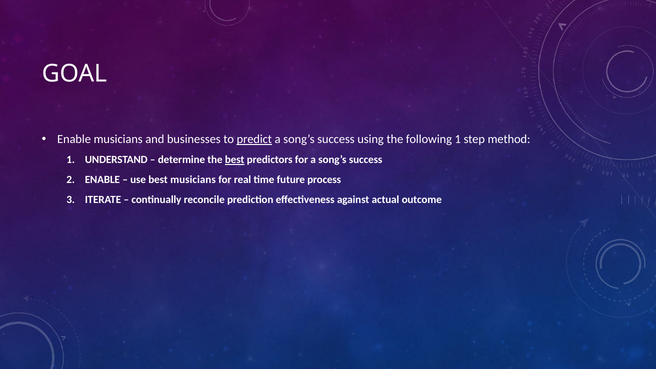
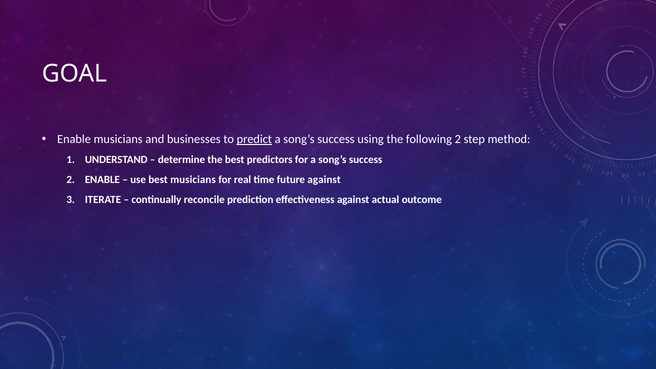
following 1: 1 -> 2
best at (235, 160) underline: present -> none
future process: process -> against
